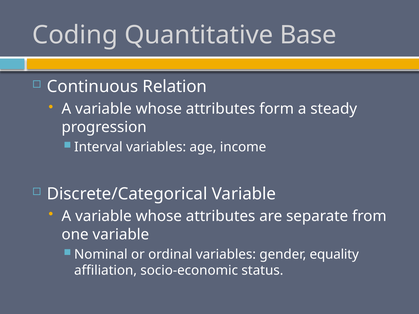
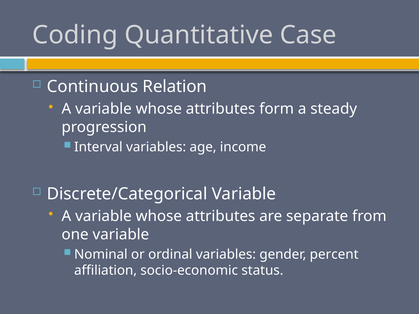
Base: Base -> Case
equality: equality -> percent
